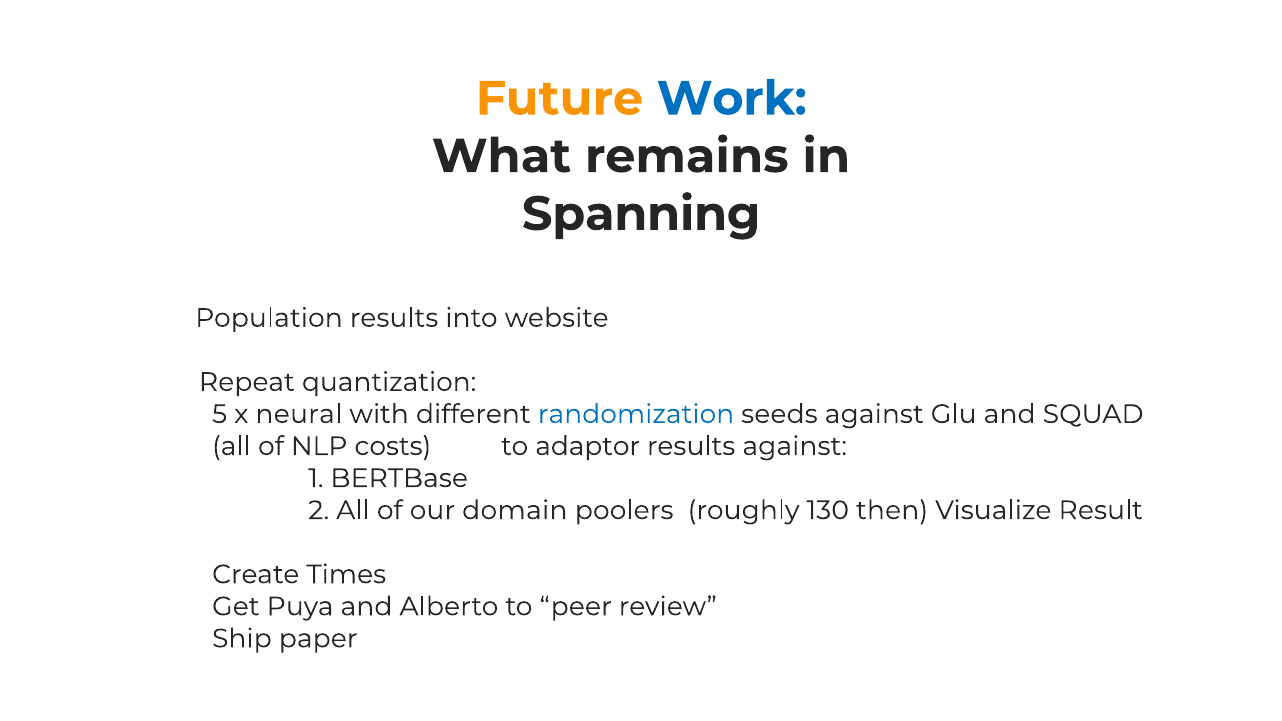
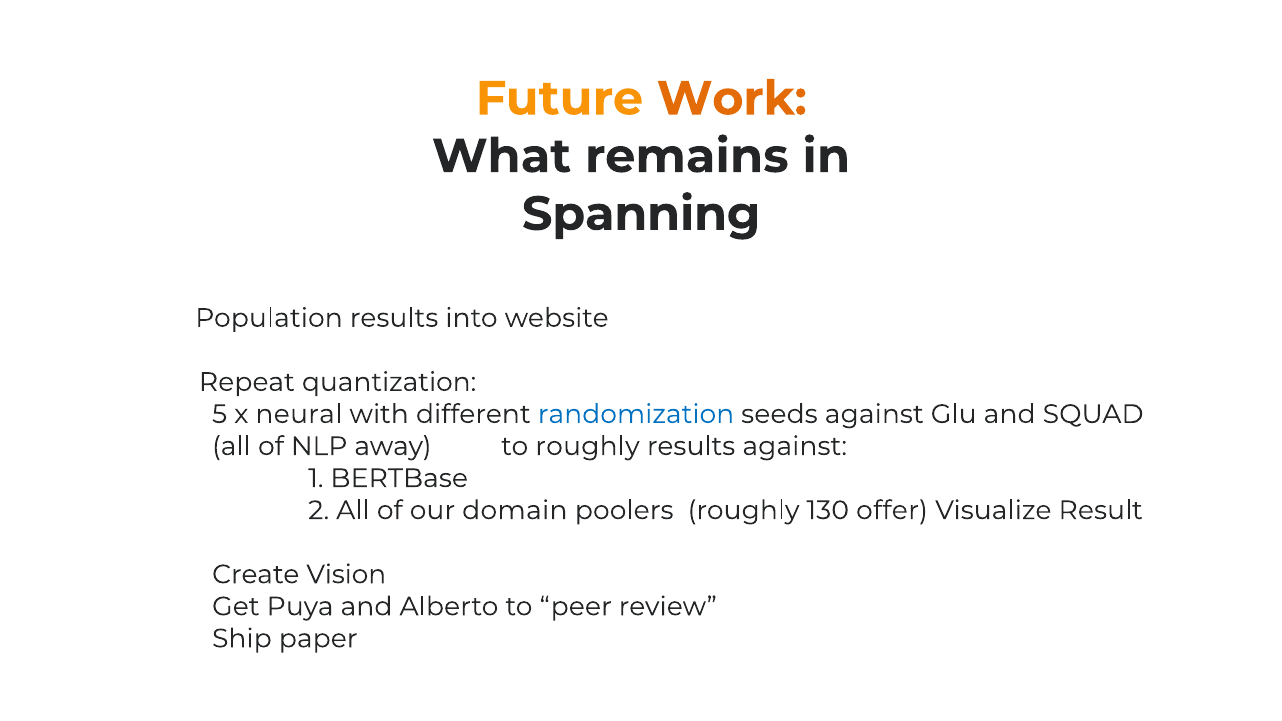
Work colour: blue -> orange
costs: costs -> away
to adaptor: adaptor -> roughly
then: then -> offer
Times: Times -> Vision
